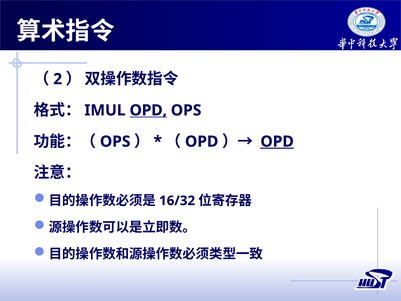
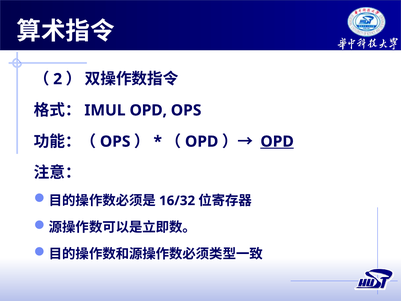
OPD at (148, 110) underline: present -> none
